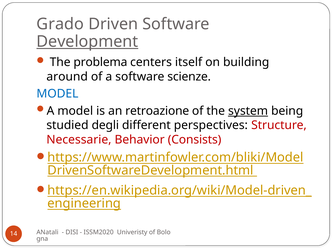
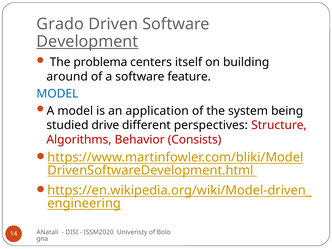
scienze: scienze -> feature
retroazione: retroazione -> application
system underline: present -> none
degli: degli -> drive
Necessarie: Necessarie -> Algorithms
